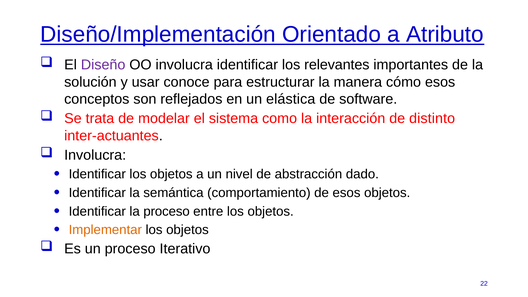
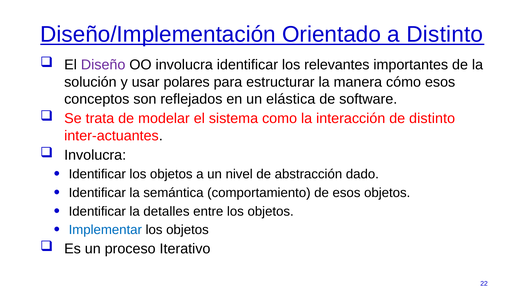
a Atributo: Atributo -> Distinto
conoce: conoce -> polares
la proceso: proceso -> detalles
Implementar colour: orange -> blue
